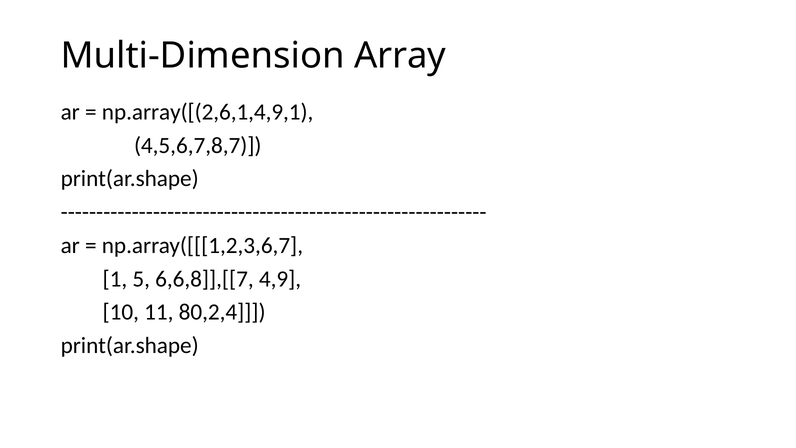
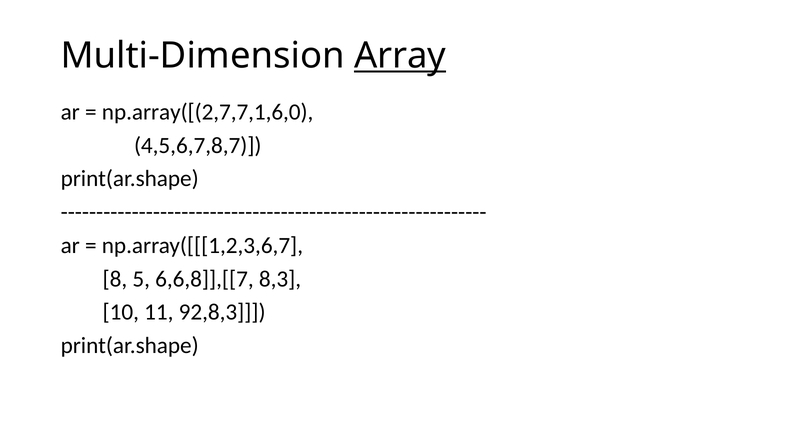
Array underline: none -> present
np.array([(2,6,1,4,9,1: np.array([(2,6,1,4,9,1 -> np.array([(2,7,7,1,6,0
1: 1 -> 8
4,9: 4,9 -> 8,3
80,2,4: 80,2,4 -> 92,8,3
